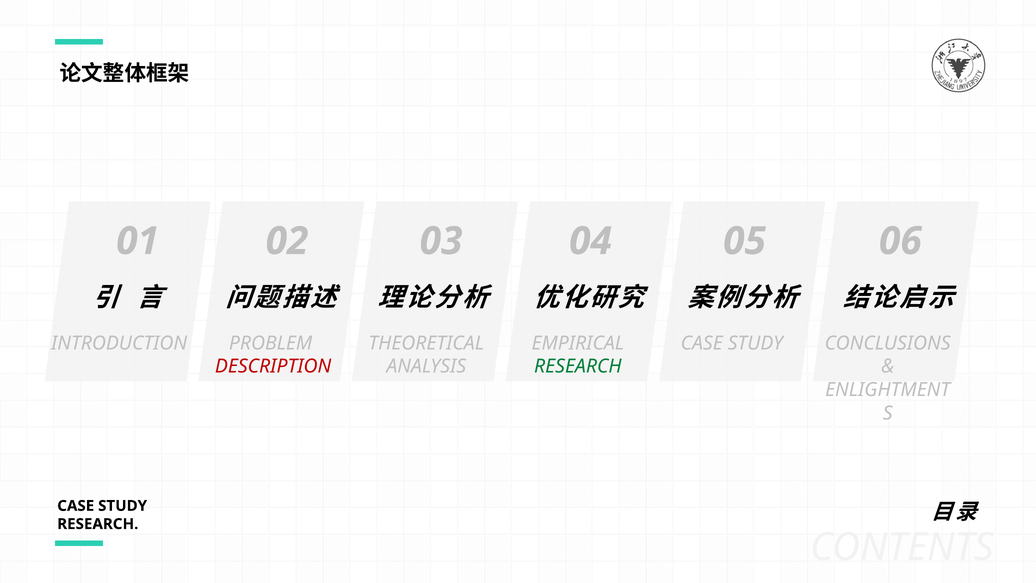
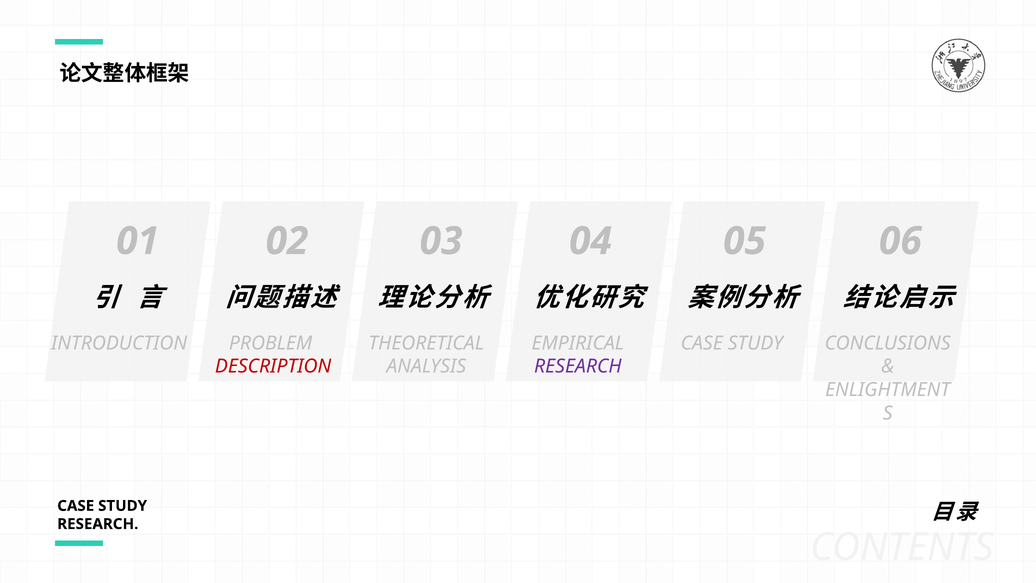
RESEARCH at (578, 366) colour: green -> purple
